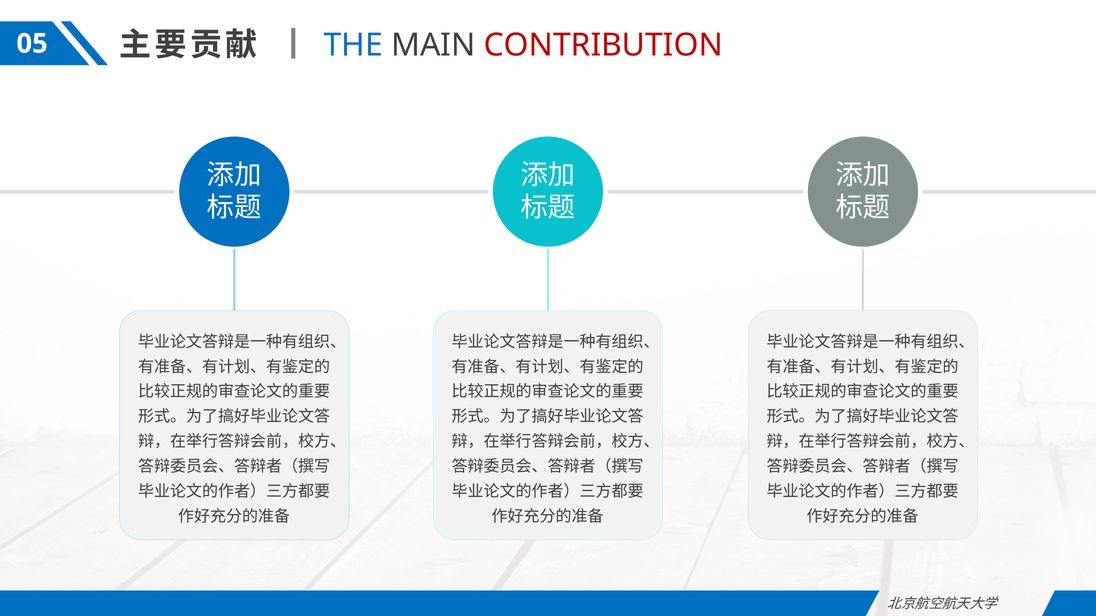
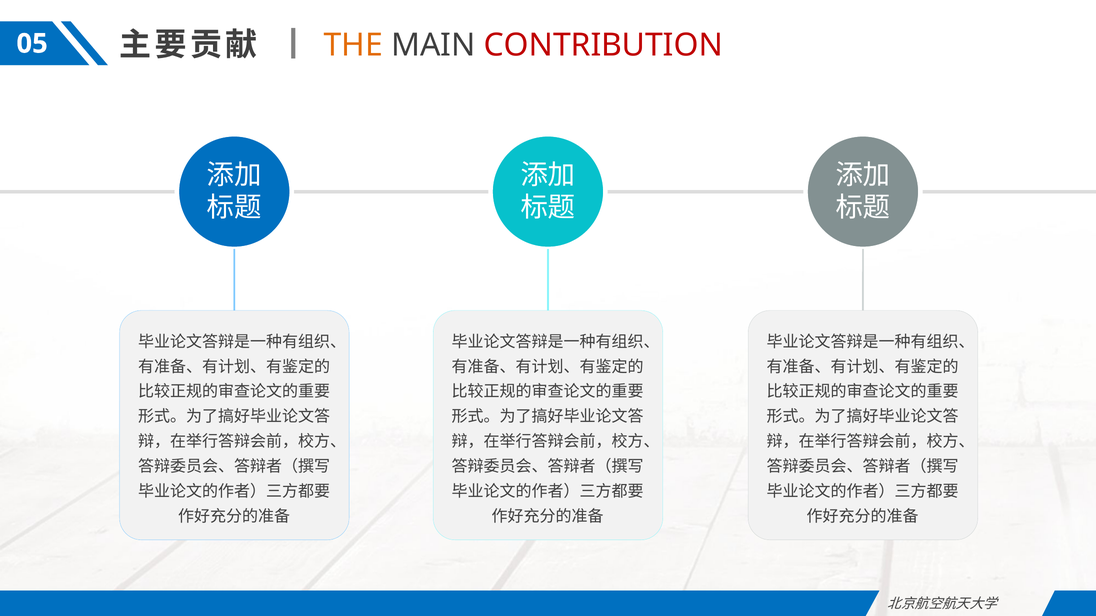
THE colour: blue -> orange
